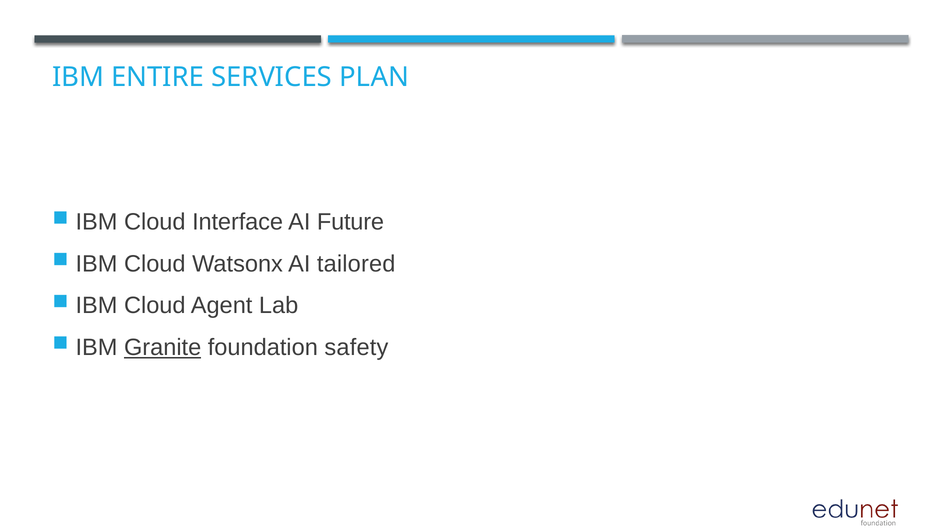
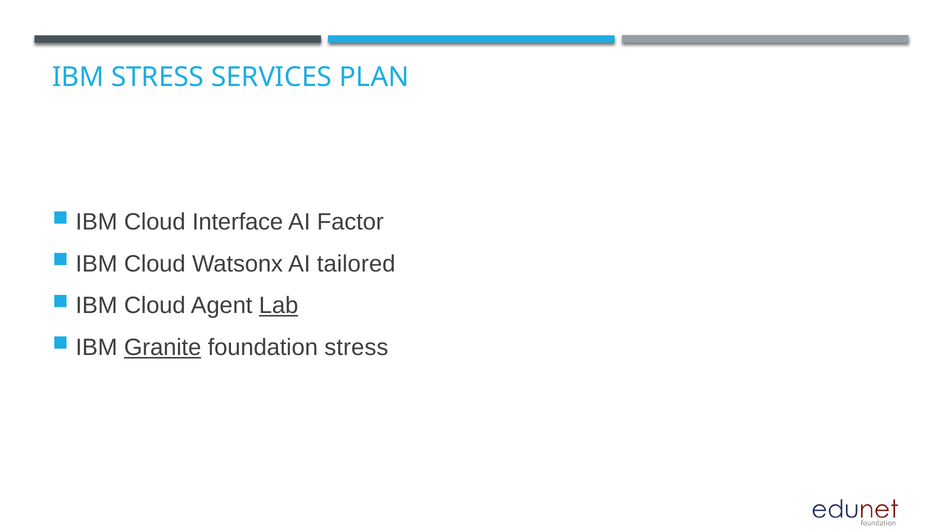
IBM ENTIRE: ENTIRE -> STRESS
Future: Future -> Factor
Lab underline: none -> present
foundation safety: safety -> stress
